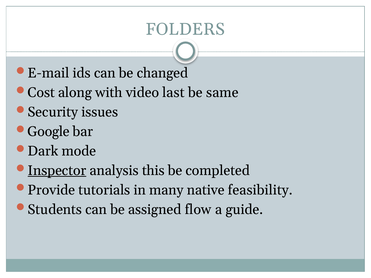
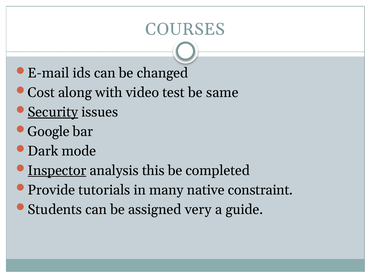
FOLDERS: FOLDERS -> COURSES
last: last -> test
Security underline: none -> present
feasibility: feasibility -> constraint
flow: flow -> very
